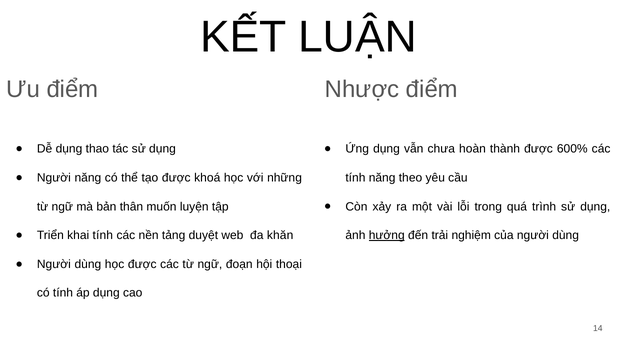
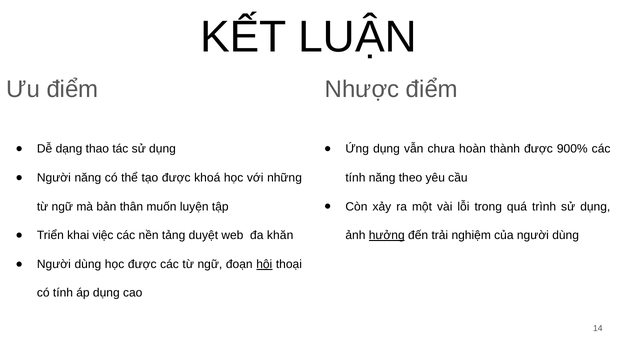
Dễ dụng: dụng -> dạng
600%: 600% -> 900%
khai tính: tính -> việc
hội underline: none -> present
